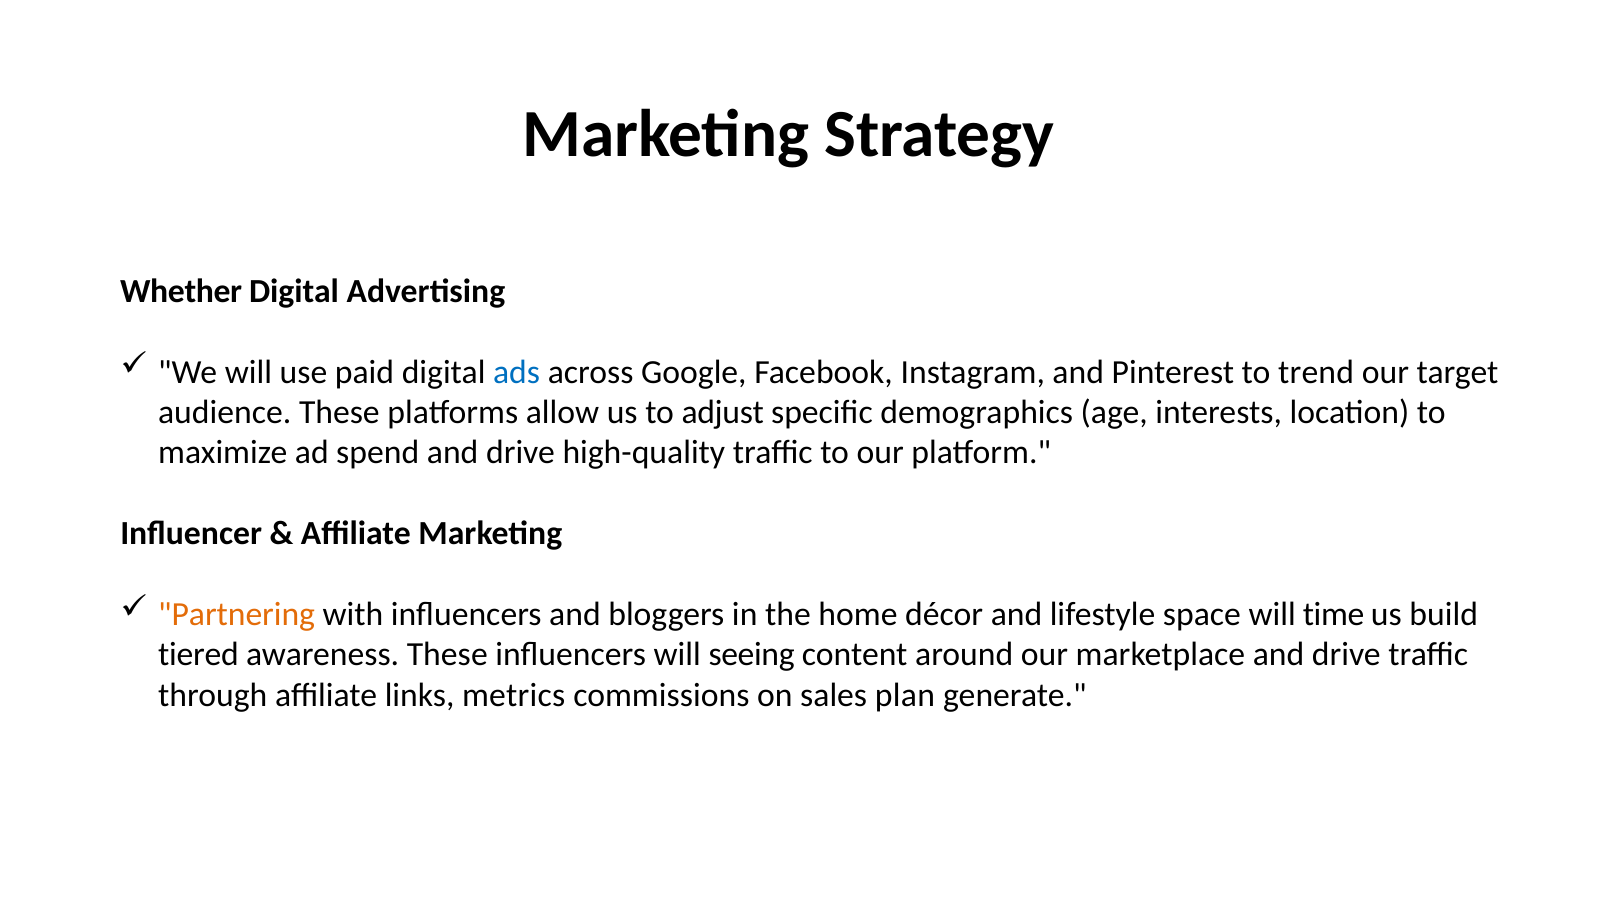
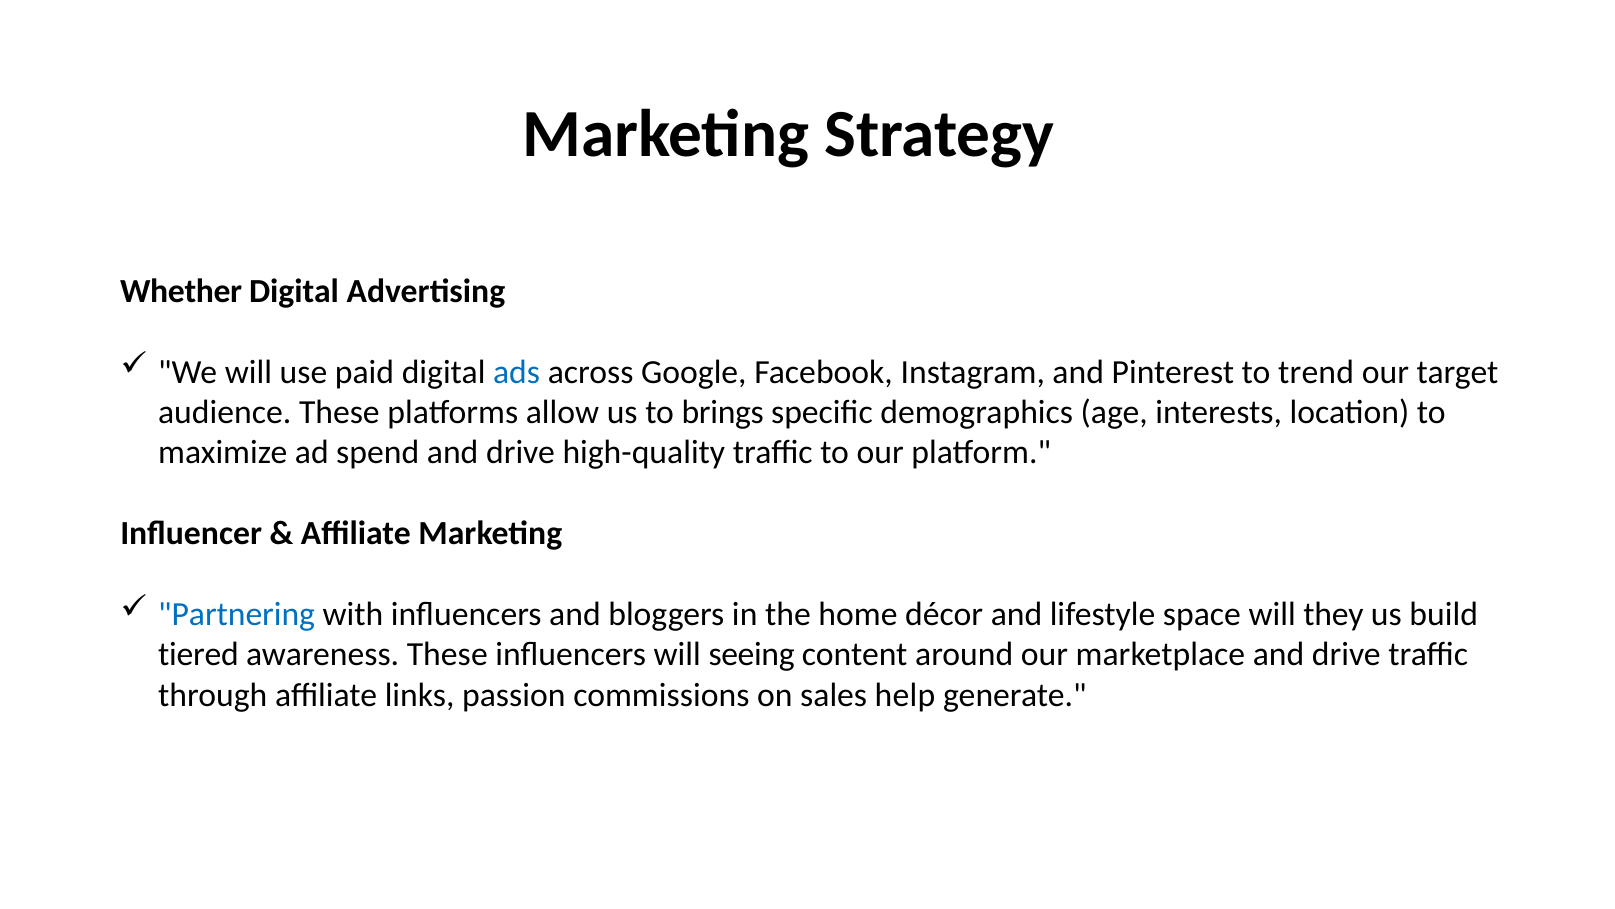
adjust: adjust -> brings
Partnering colour: orange -> blue
time: time -> they
metrics: metrics -> passion
plan: plan -> help
